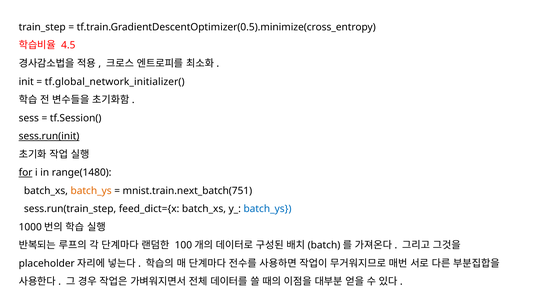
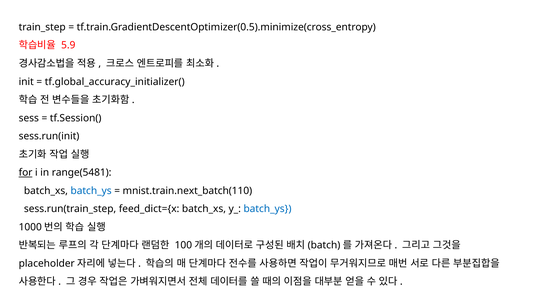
4.5: 4.5 -> 5.9
tf.global_network_initializer(: tf.global_network_initializer( -> tf.global_accuracy_initializer(
sess.run(init underline: present -> none
range(1480: range(1480 -> range(5481
batch_ys at (91, 191) colour: orange -> blue
mnist.train.next_batch(751: mnist.train.next_batch(751 -> mnist.train.next_batch(110
